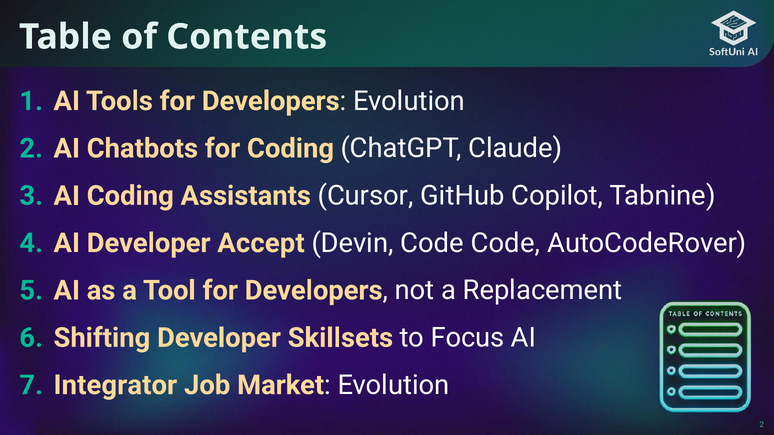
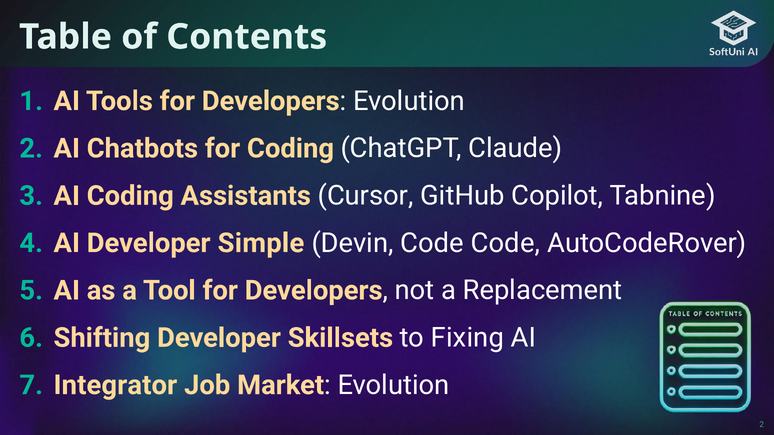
Accept: Accept -> Simple
Focus: Focus -> Fixing
